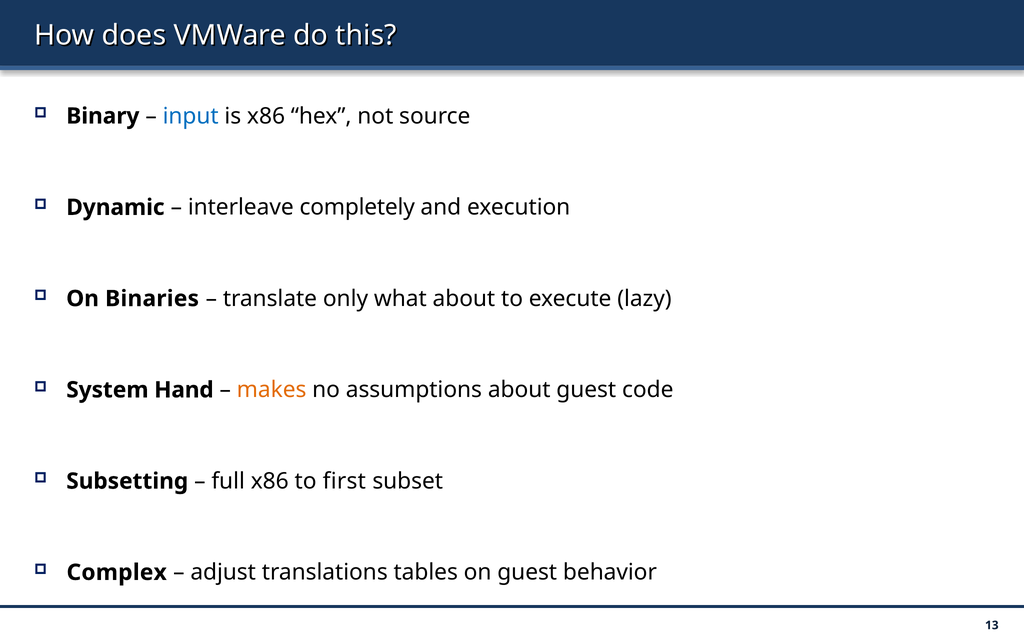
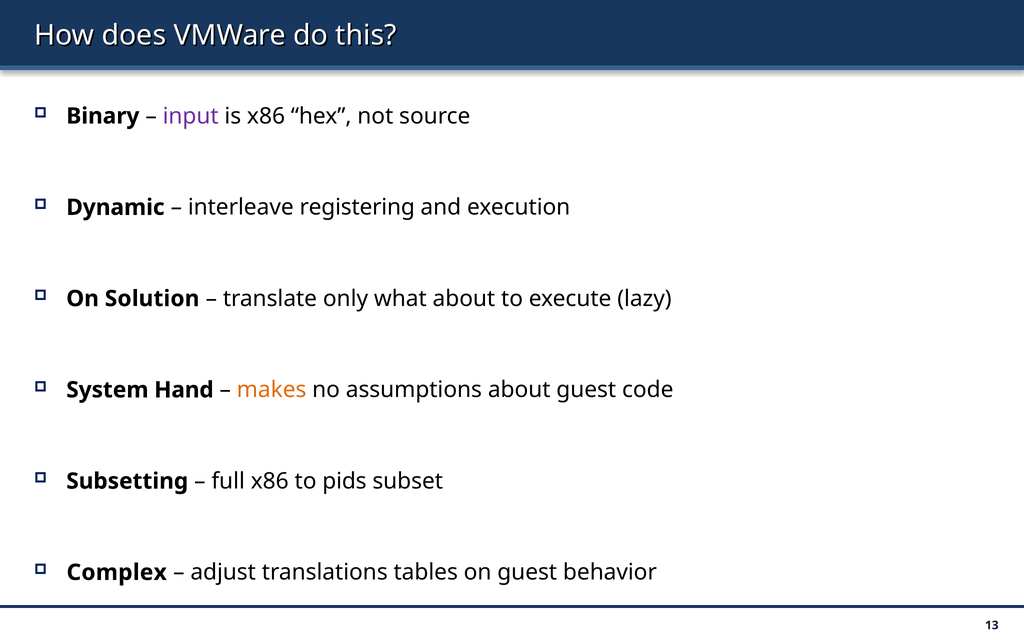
input colour: blue -> purple
completely: completely -> registering
Binaries: Binaries -> Solution
first: first -> pids
